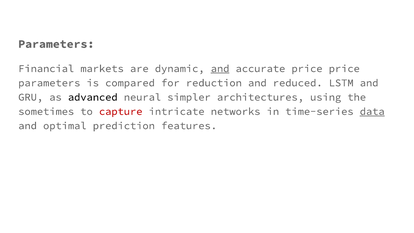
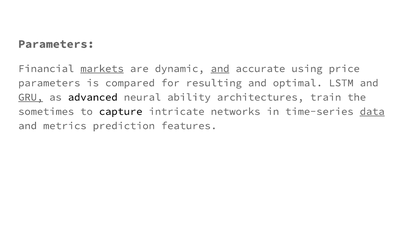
markets underline: none -> present
accurate price: price -> using
reduction: reduction -> resulting
reduced: reduced -> optimal
GRU underline: none -> present
simpler: simpler -> ability
using: using -> train
capture colour: red -> black
optimal: optimal -> metrics
